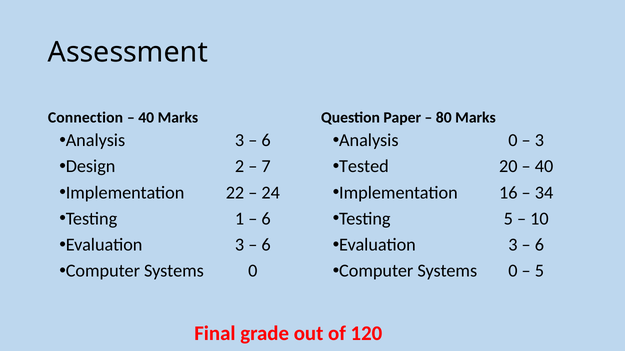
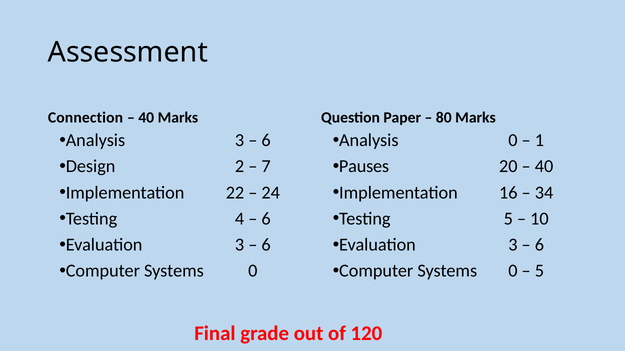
3 at (539, 140): 3 -> 1
Tested: Tested -> Pauses
1: 1 -> 4
